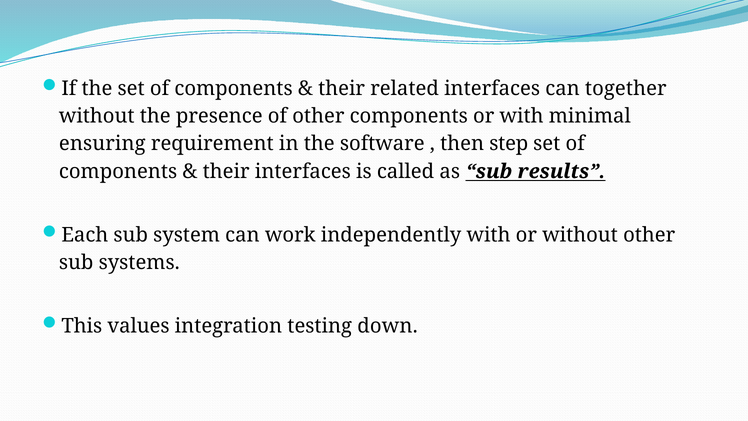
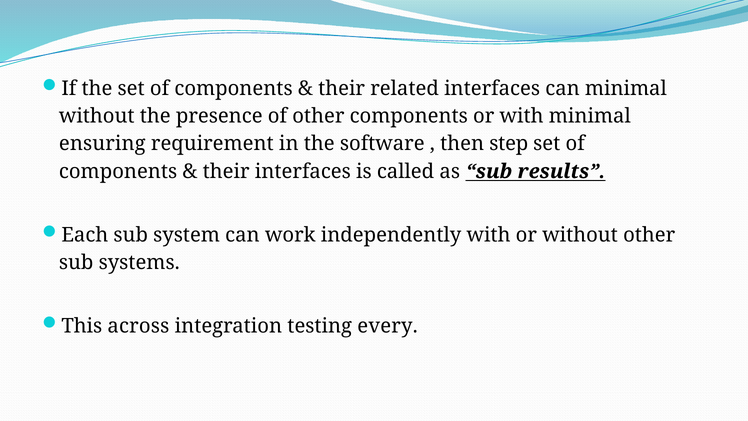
can together: together -> minimal
values: values -> across
down: down -> every
